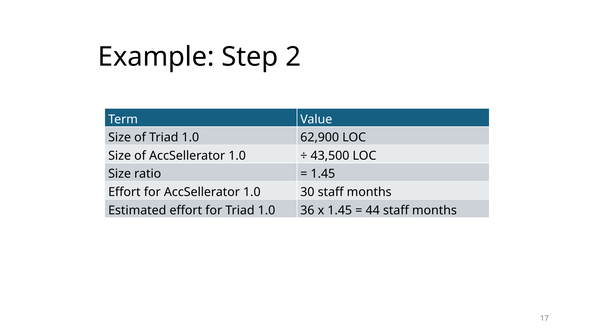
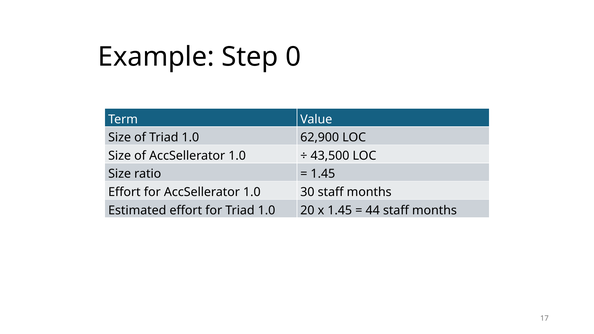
2: 2 -> 0
36: 36 -> 20
